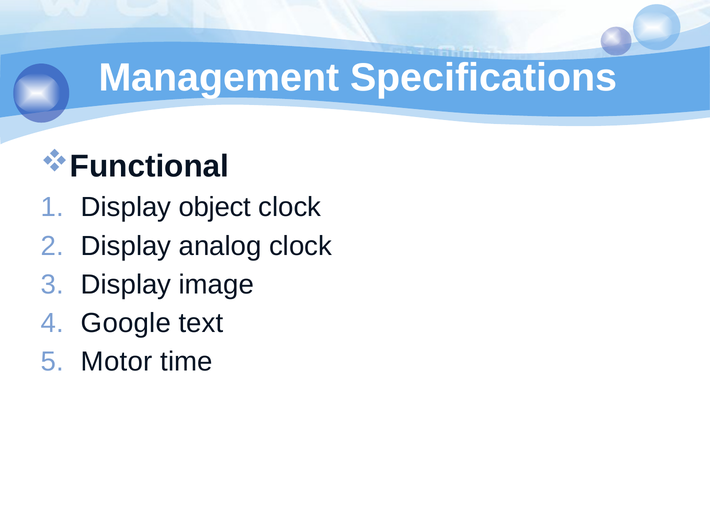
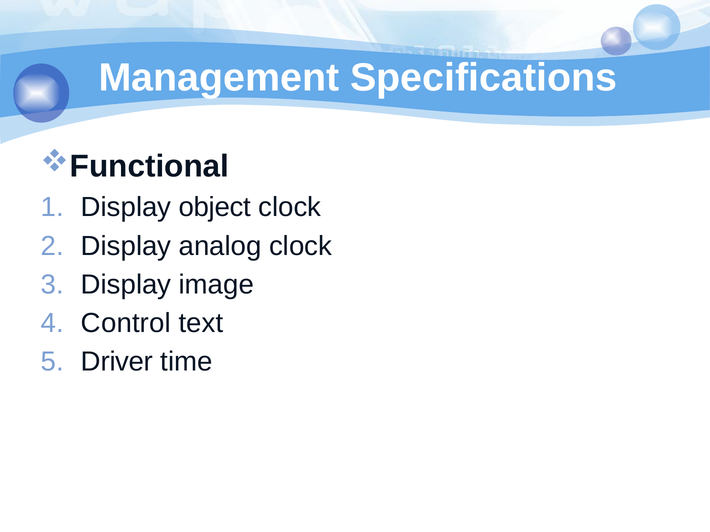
Google: Google -> Control
Motor: Motor -> Driver
